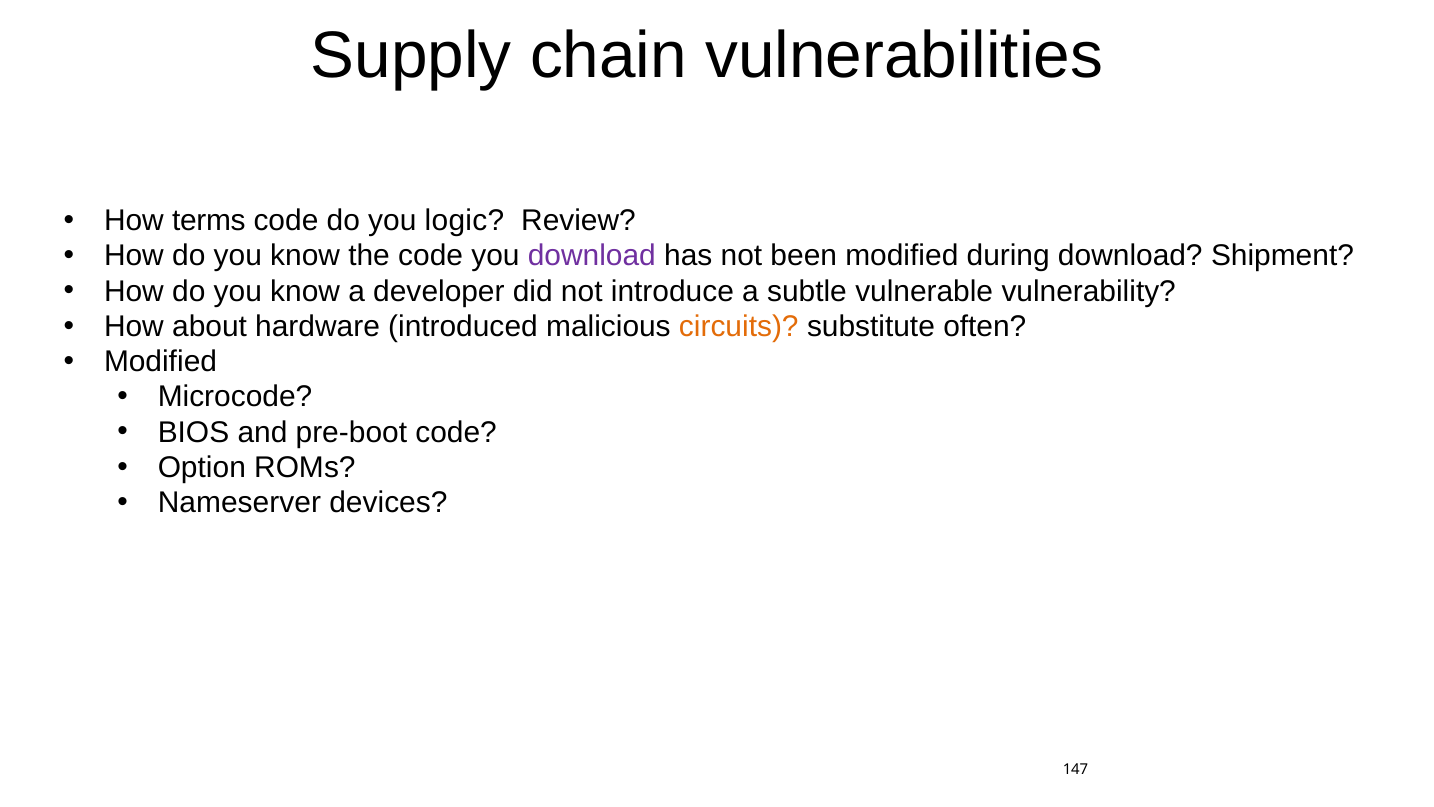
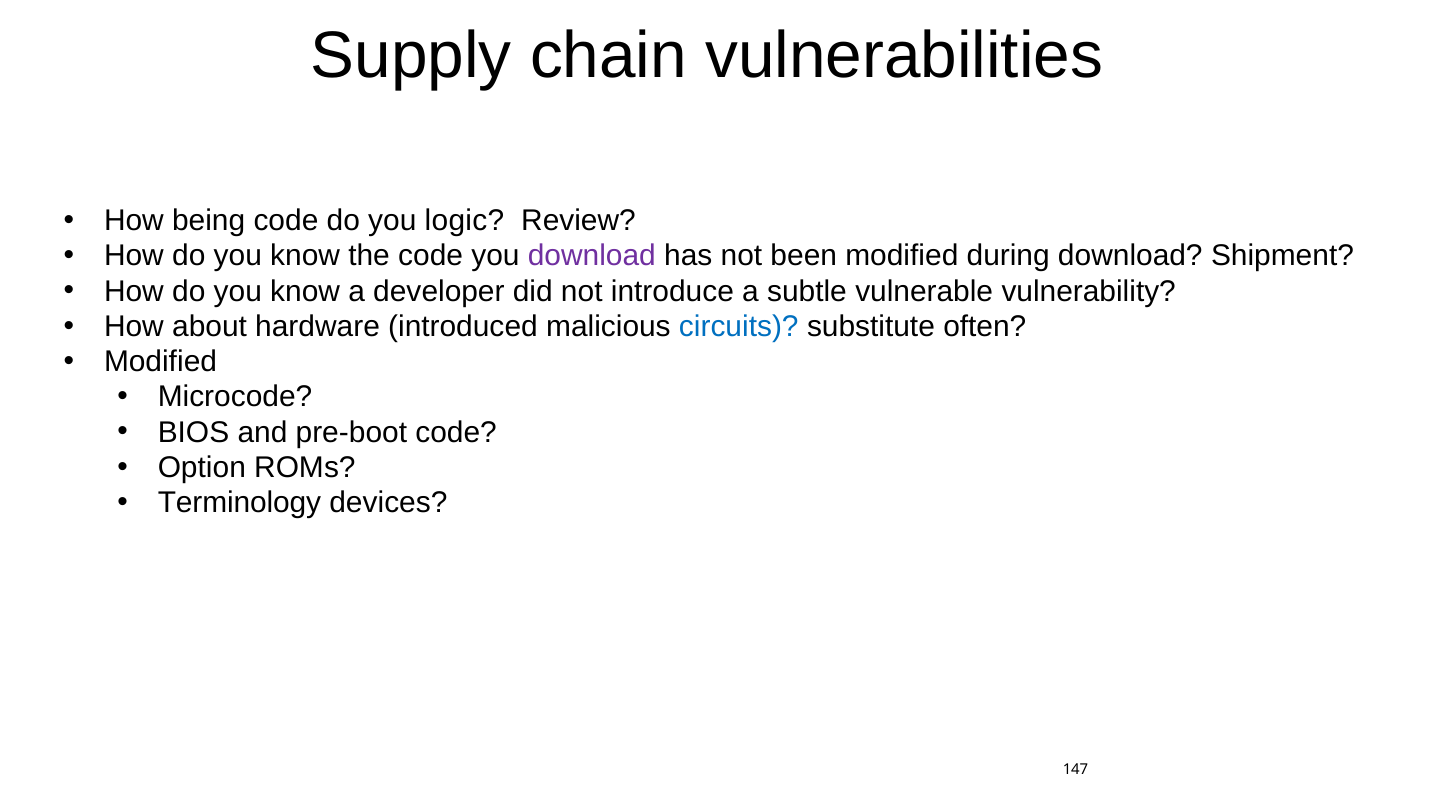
terms: terms -> being
circuits colour: orange -> blue
Nameserver: Nameserver -> Terminology
